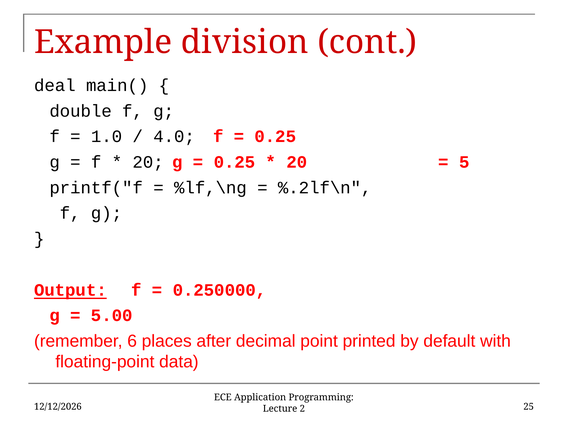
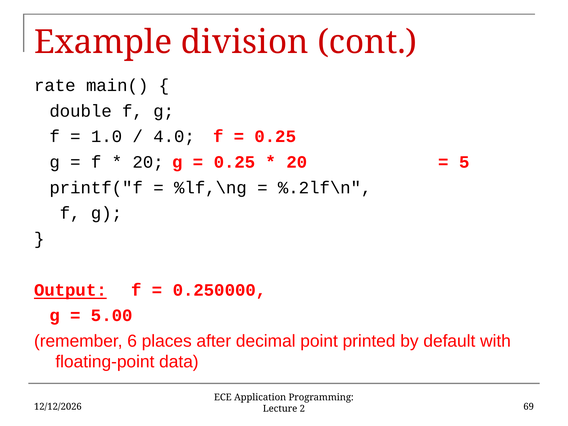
deal: deal -> rate
25: 25 -> 69
